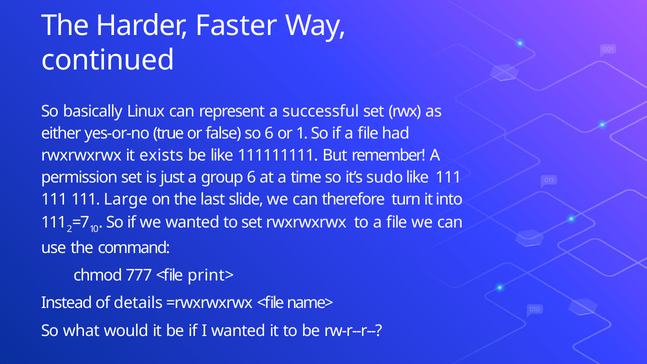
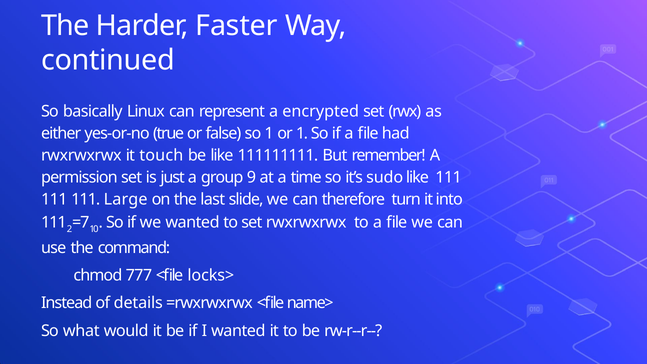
successful: successful -> encrypted
so 6: 6 -> 1
exists: exists -> touch
group 6: 6 -> 9
print>: print> -> locks>
